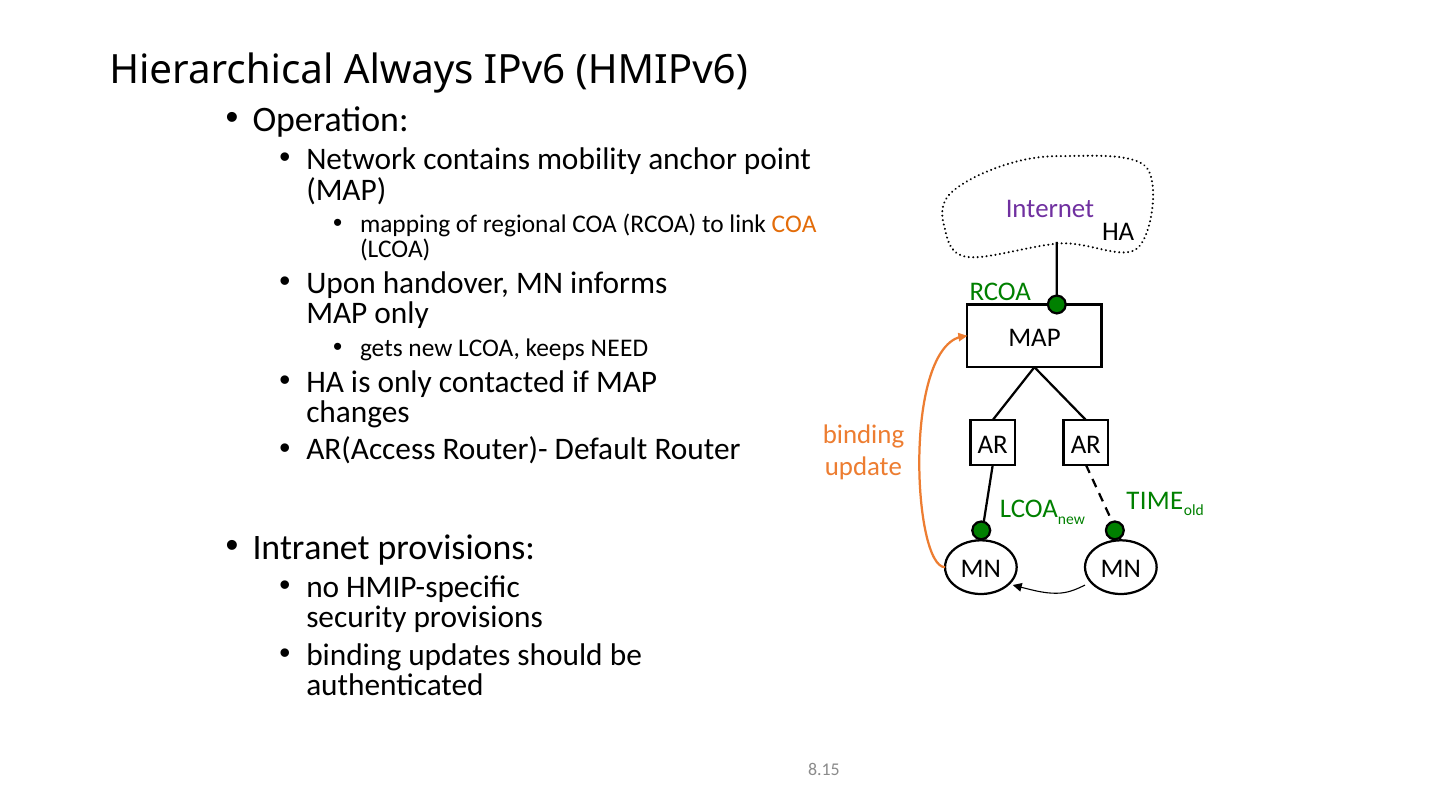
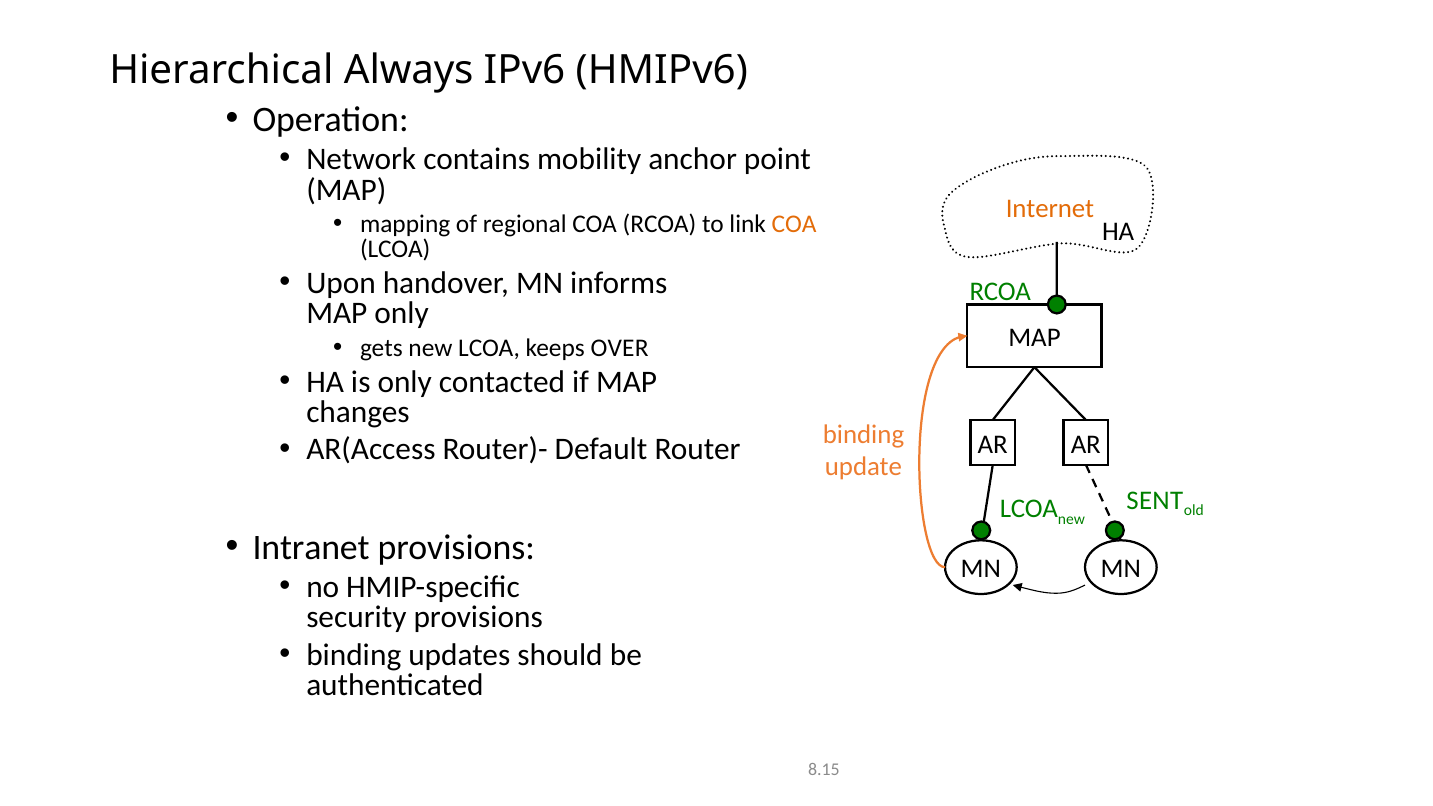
Internet colour: purple -> orange
NEED: NEED -> OVER
TIME: TIME -> SENT
